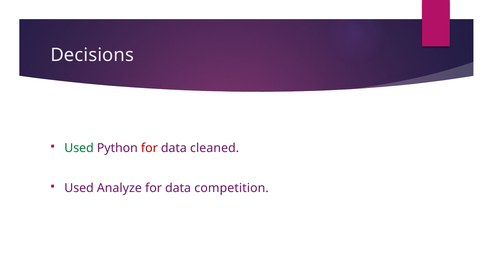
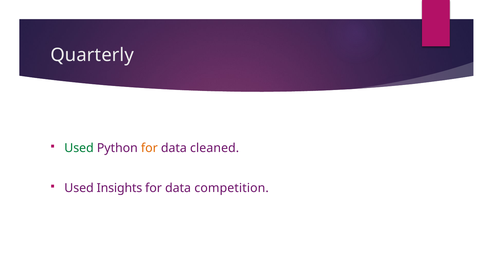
Decisions: Decisions -> Quarterly
for at (149, 148) colour: red -> orange
Analyze: Analyze -> Insights
